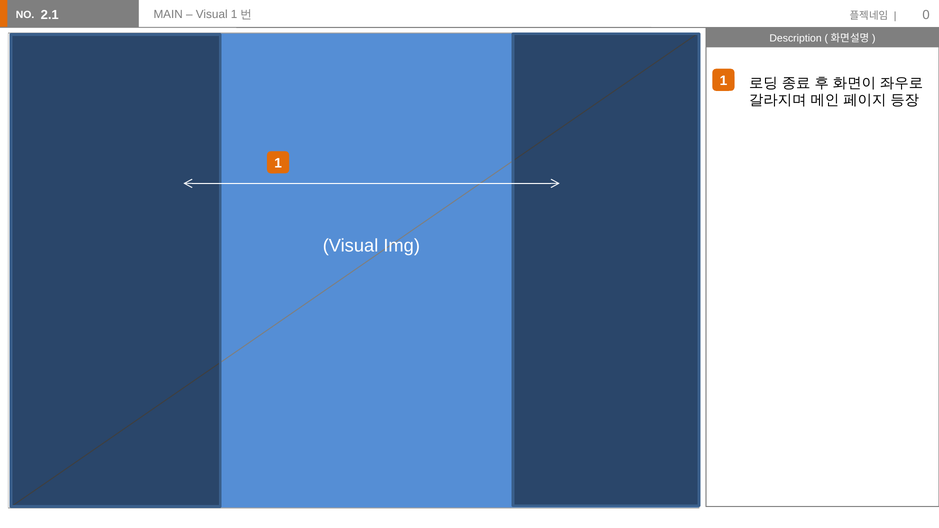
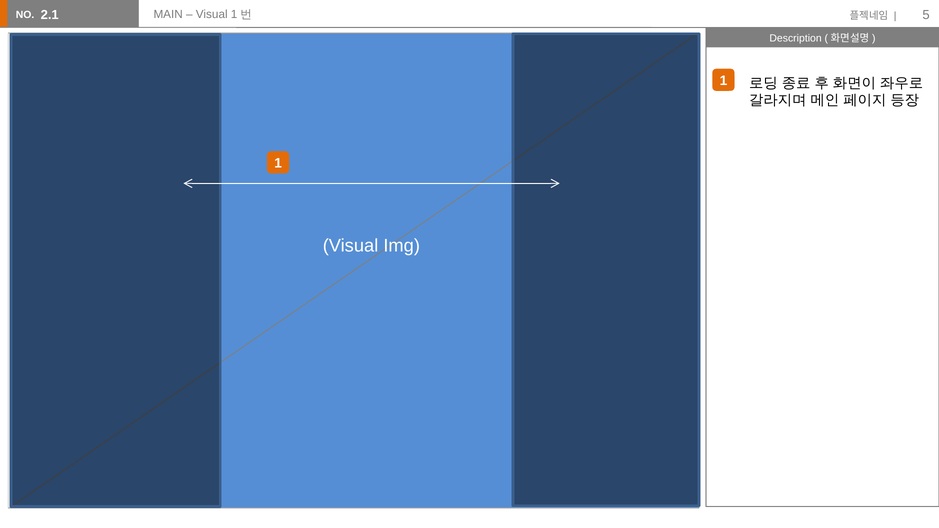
0: 0 -> 5
